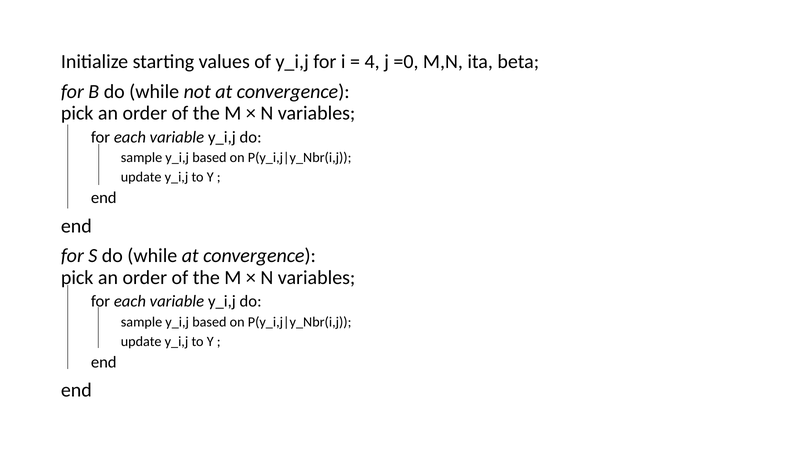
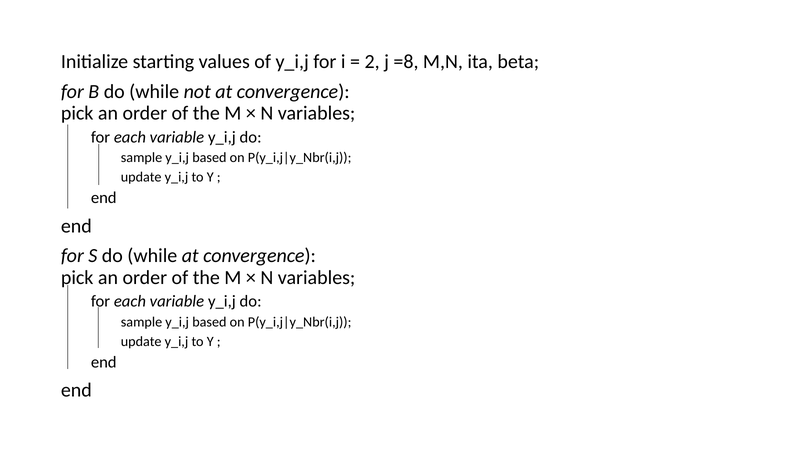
4: 4 -> 2
=0: =0 -> =8
